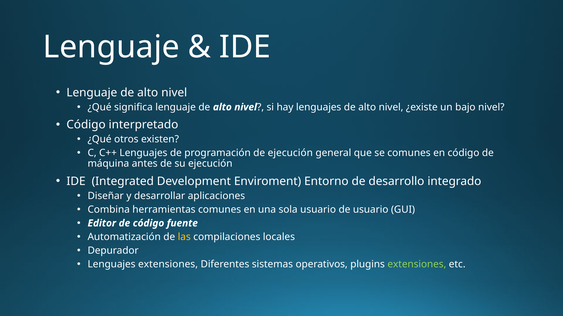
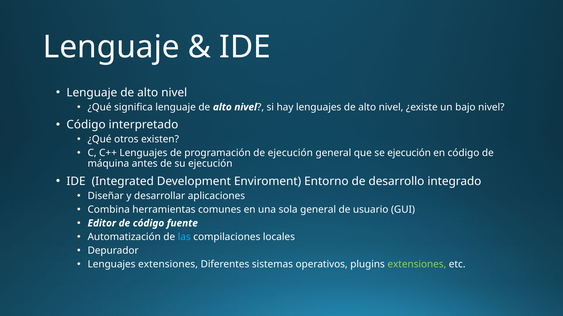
se comunes: comunes -> ejecución
sola usuario: usuario -> general
las colour: yellow -> light blue
